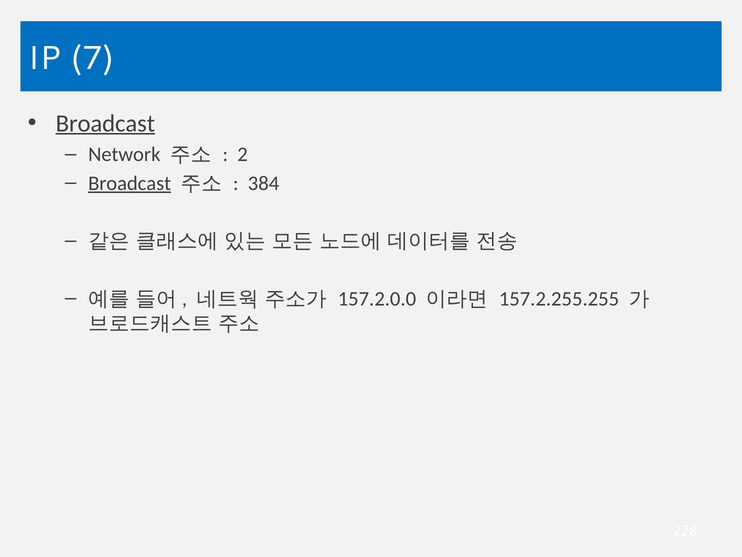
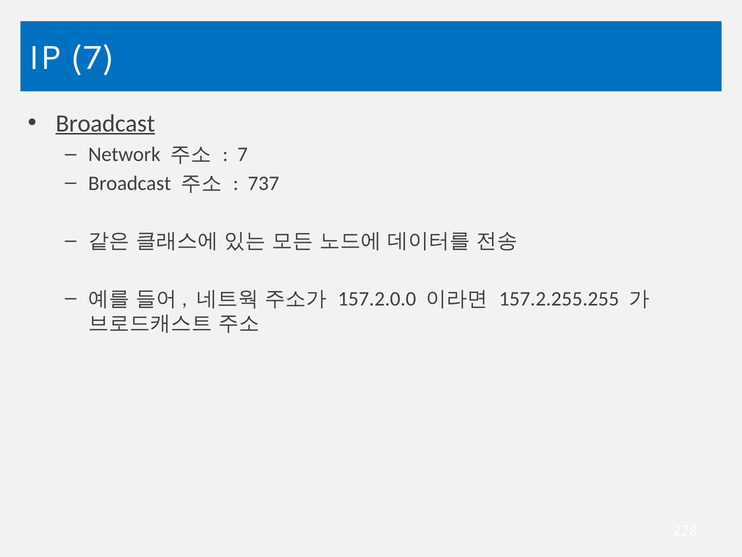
2 at (243, 154): 2 -> 7
Broadcast at (130, 183) underline: present -> none
384: 384 -> 737
